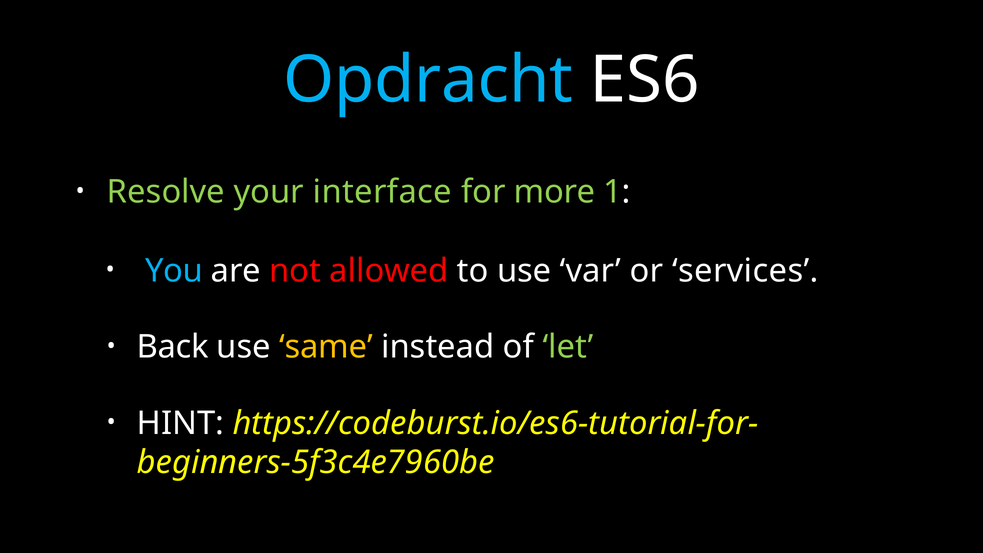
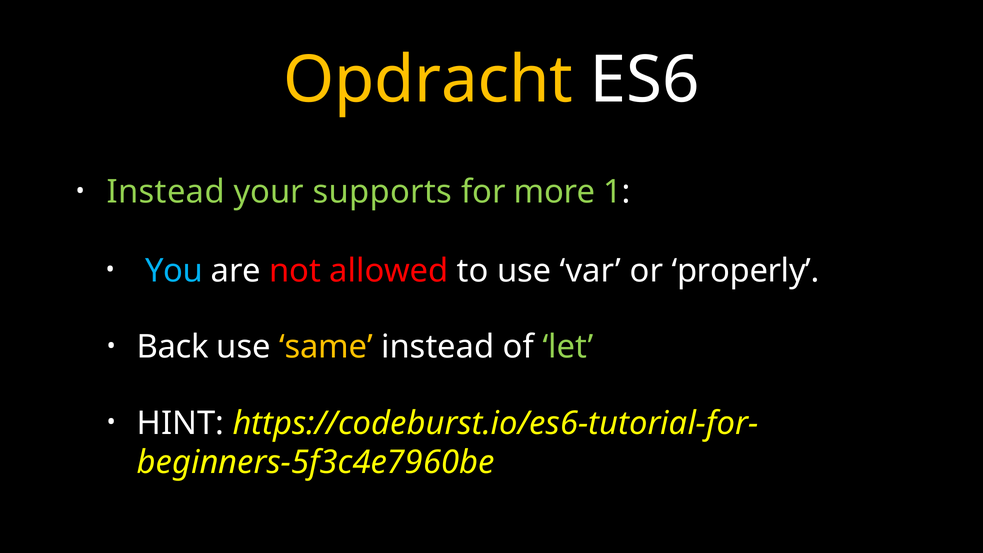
Opdracht colour: light blue -> yellow
Resolve at (166, 192): Resolve -> Instead
interface: interface -> supports
services: services -> properly
